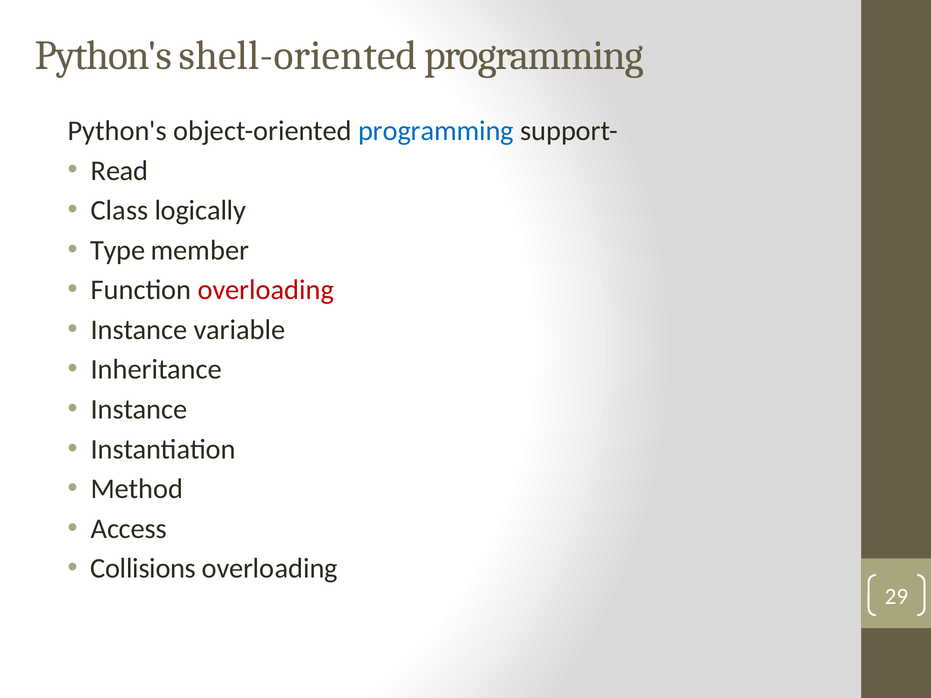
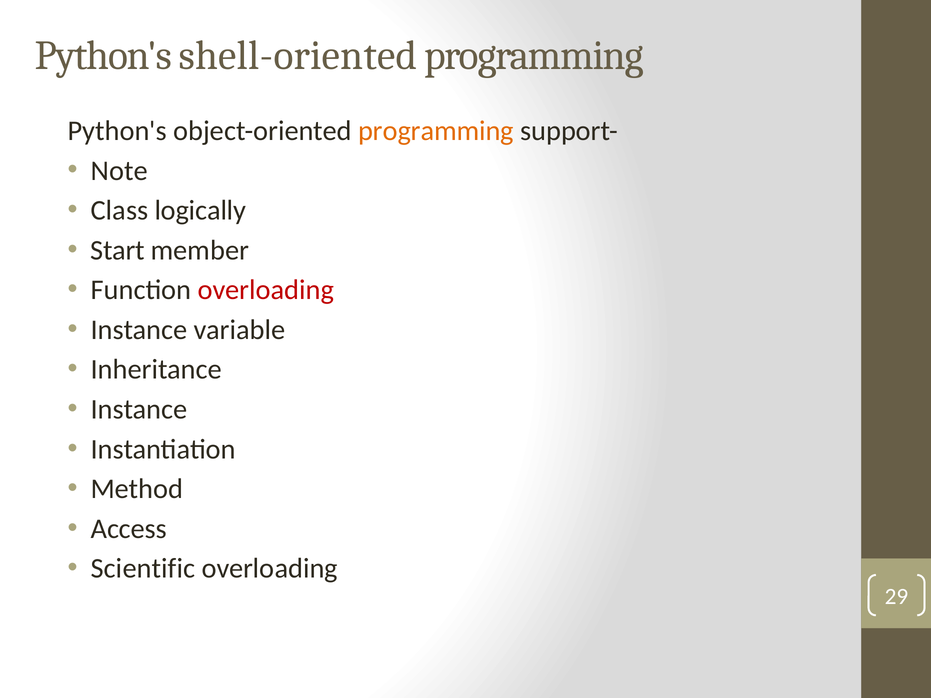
programming at (436, 131) colour: blue -> orange
Read: Read -> Note
Type: Type -> Start
Collisions: Collisions -> Scientific
